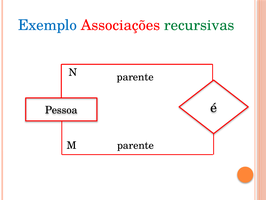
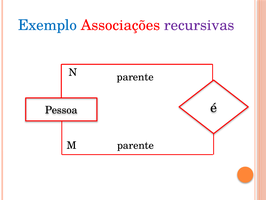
recursivas colour: green -> purple
